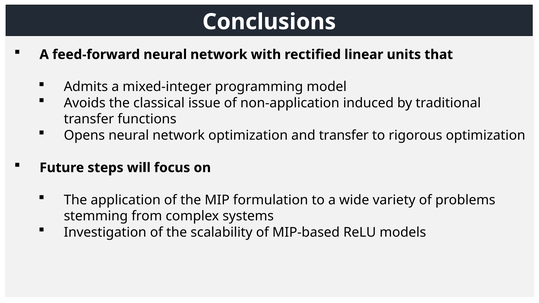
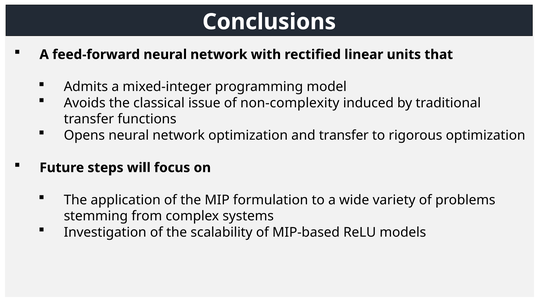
non-application: non-application -> non-complexity
